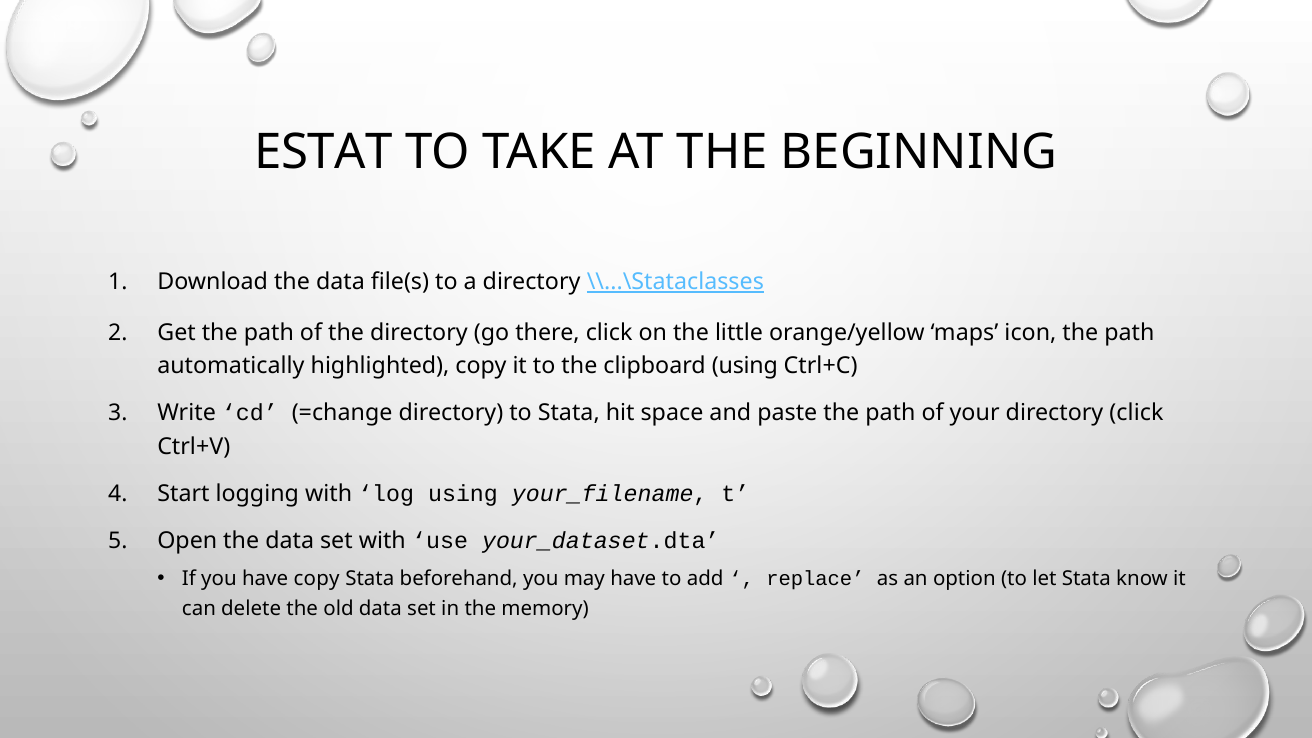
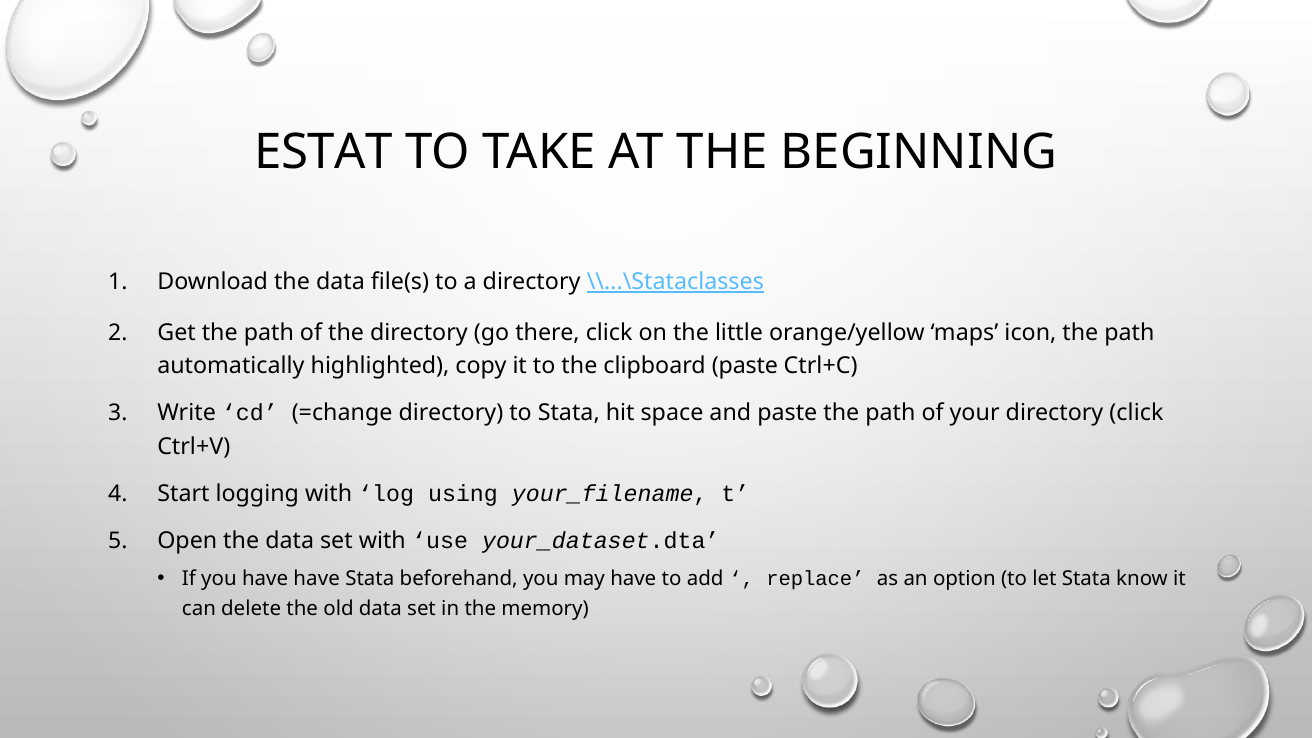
clipboard using: using -> paste
have copy: copy -> have
